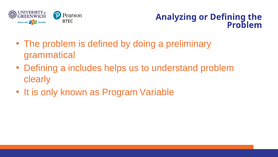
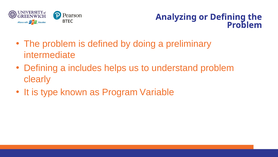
grammatical: grammatical -> intermediate
only: only -> type
